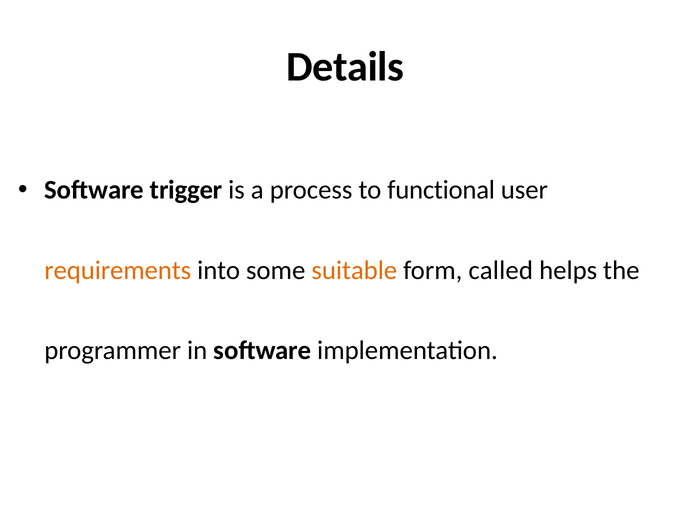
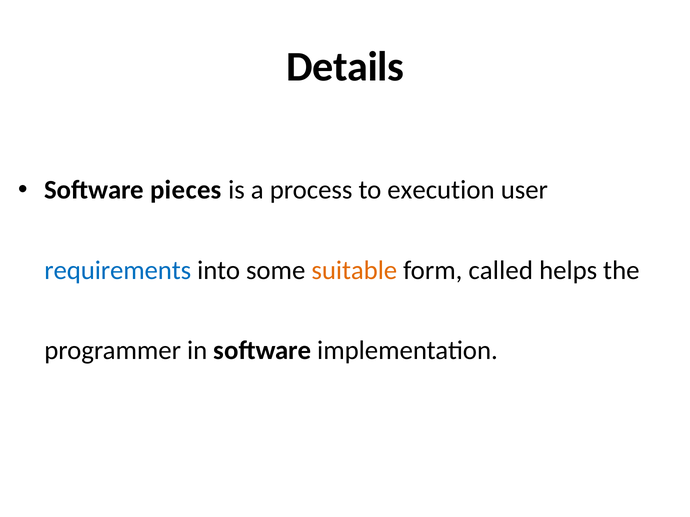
trigger: trigger -> pieces
functional: functional -> execution
requirements colour: orange -> blue
